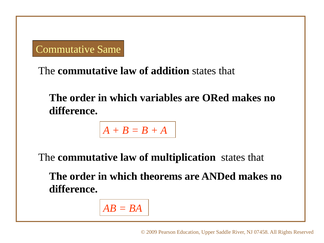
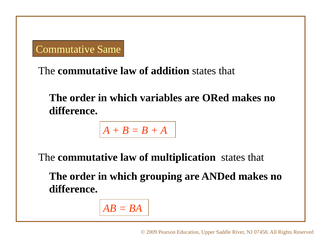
theorems: theorems -> grouping
